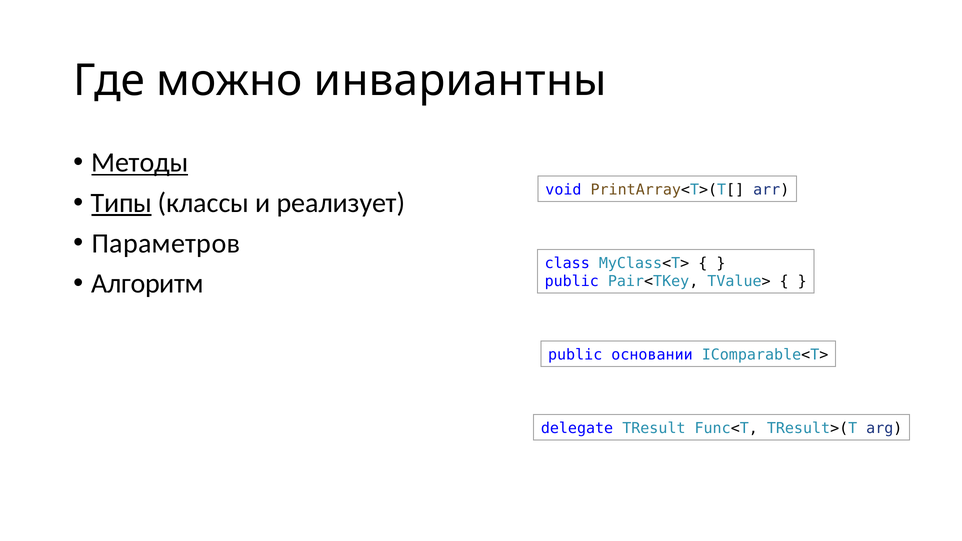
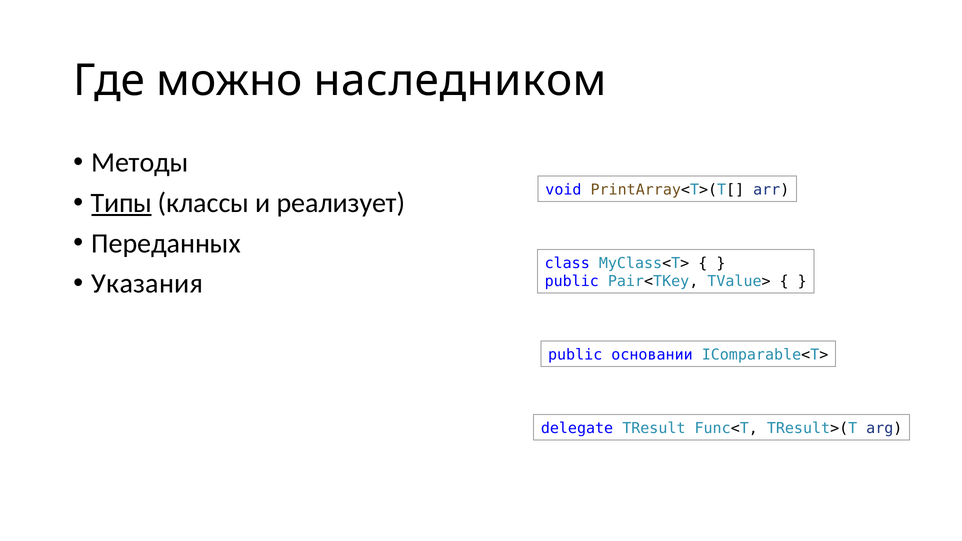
инвариантны: инвариантны -> наследником
Методы underline: present -> none
Параметров: Параметров -> Переданных
Алгоритм: Алгоритм -> Указания
